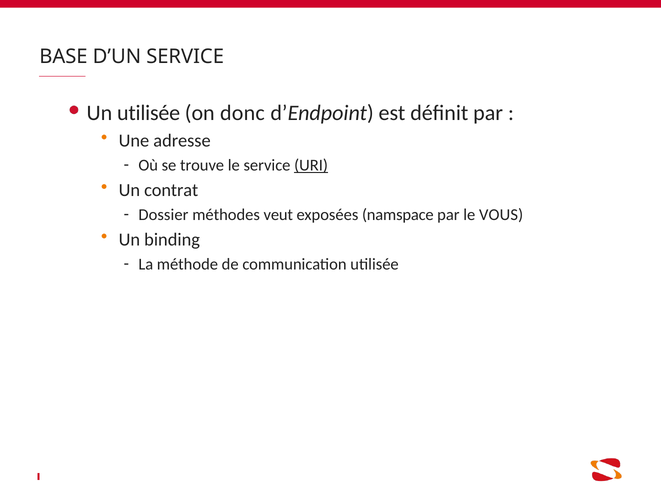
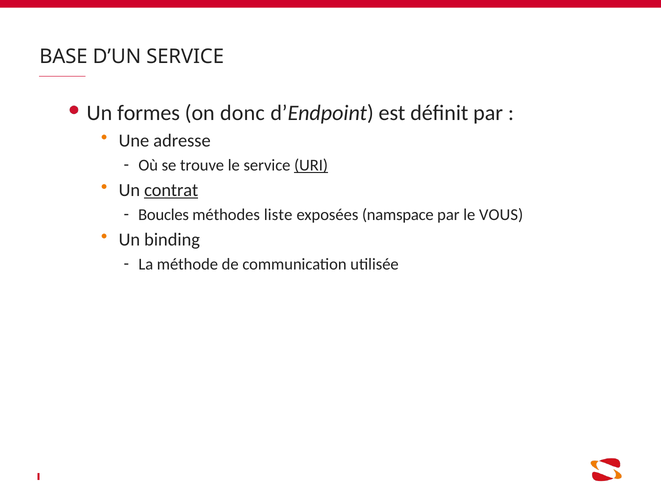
Un utilisée: utilisée -> formes
contrat underline: none -> present
Dossier: Dossier -> Boucles
veut: veut -> liste
